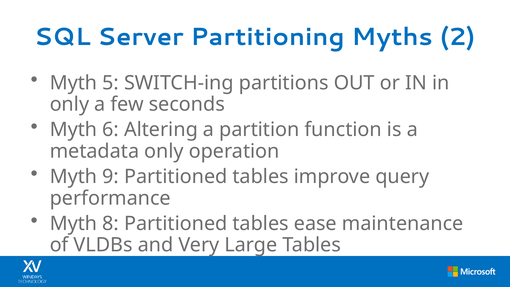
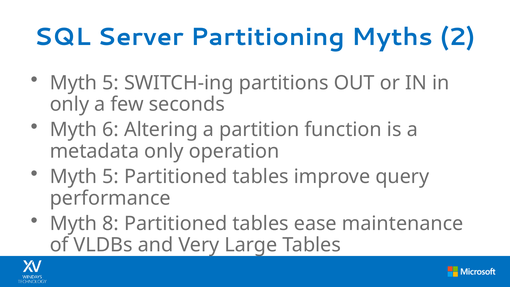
9 at (111, 177): 9 -> 5
